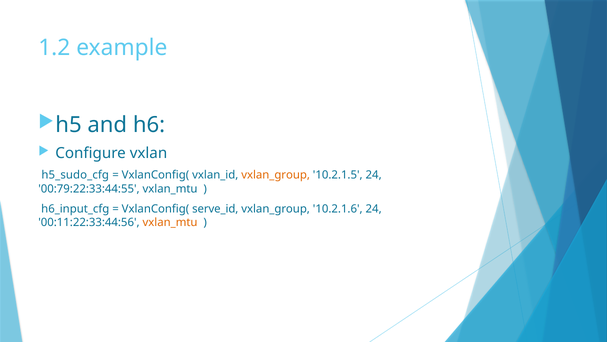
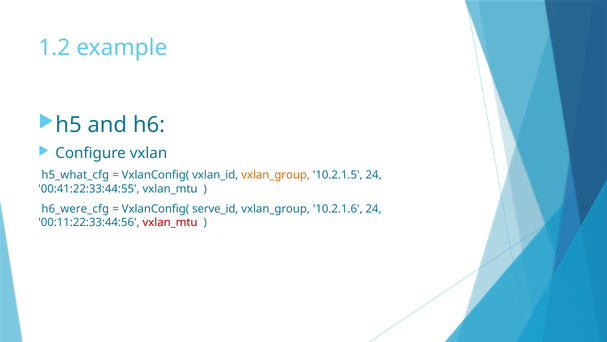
h5_sudo_cfg: h5_sudo_cfg -> h5_what_cfg
00:79:22:33:44:55: 00:79:22:33:44:55 -> 00:41:22:33:44:55
h6_input_cfg: h6_input_cfg -> h6_were_cfg
vxlan_mtu at (170, 222) colour: orange -> red
